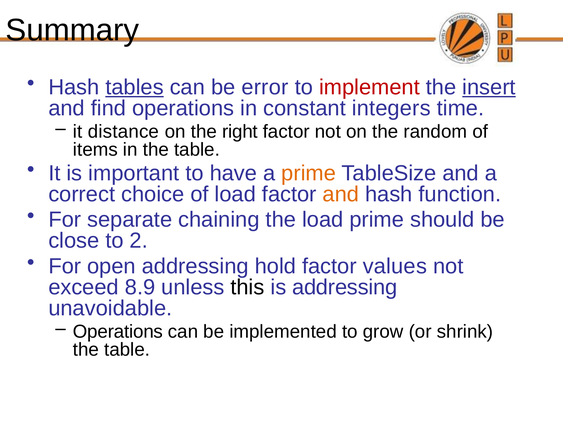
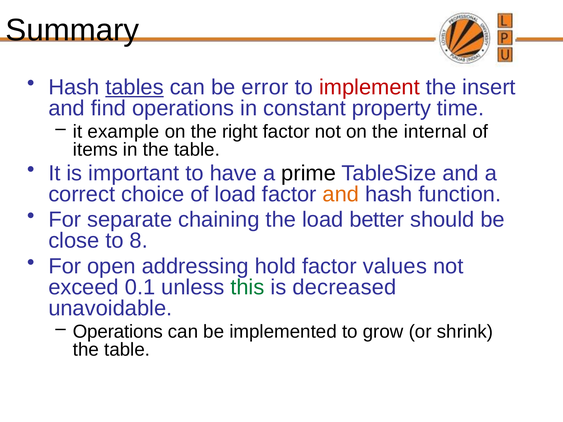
insert underline: present -> none
integers: integers -> property
distance: distance -> example
random: random -> internal
prime at (309, 173) colour: orange -> black
load prime: prime -> better
2: 2 -> 8
8.9: 8.9 -> 0.1
this colour: black -> green
is addressing: addressing -> decreased
